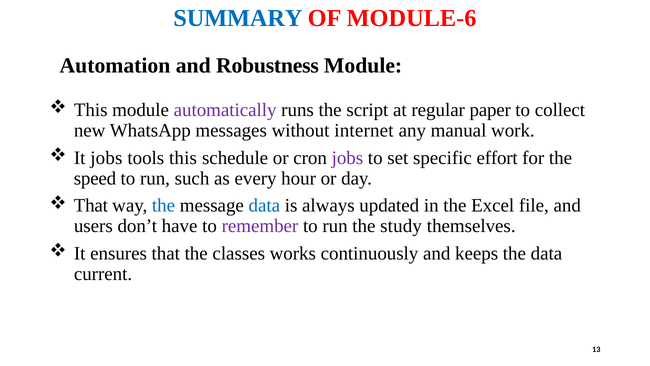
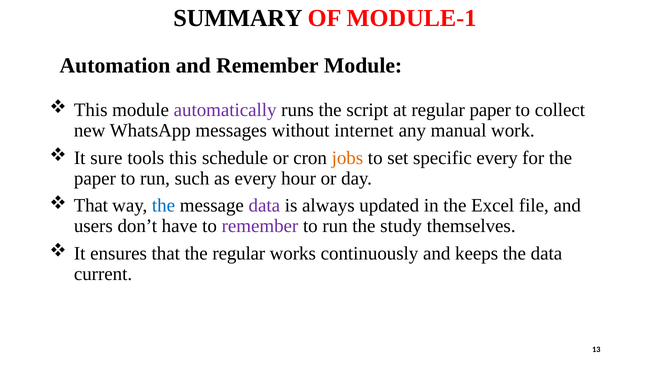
SUMMARY colour: blue -> black
MODULE-6: MODULE-6 -> MODULE-1
and Robustness: Robustness -> Remember
It jobs: jobs -> sure
jobs at (347, 158) colour: purple -> orange
specific effort: effort -> every
speed at (95, 178): speed -> paper
data at (264, 205) colour: blue -> purple
the classes: classes -> regular
